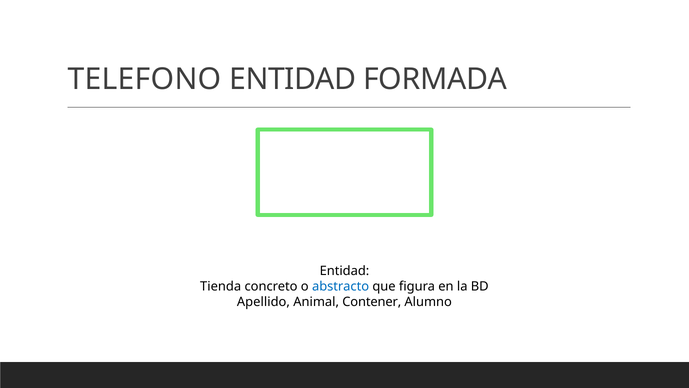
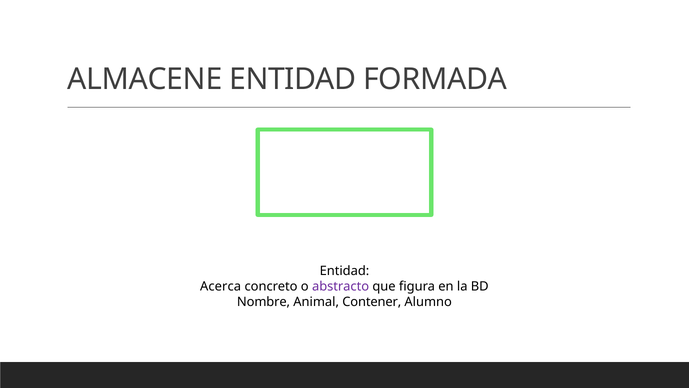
TELEFONO: TELEFONO -> ALMACENE
Tienda: Tienda -> Acerca
abstracto colour: blue -> purple
Apellido: Apellido -> Nombre
